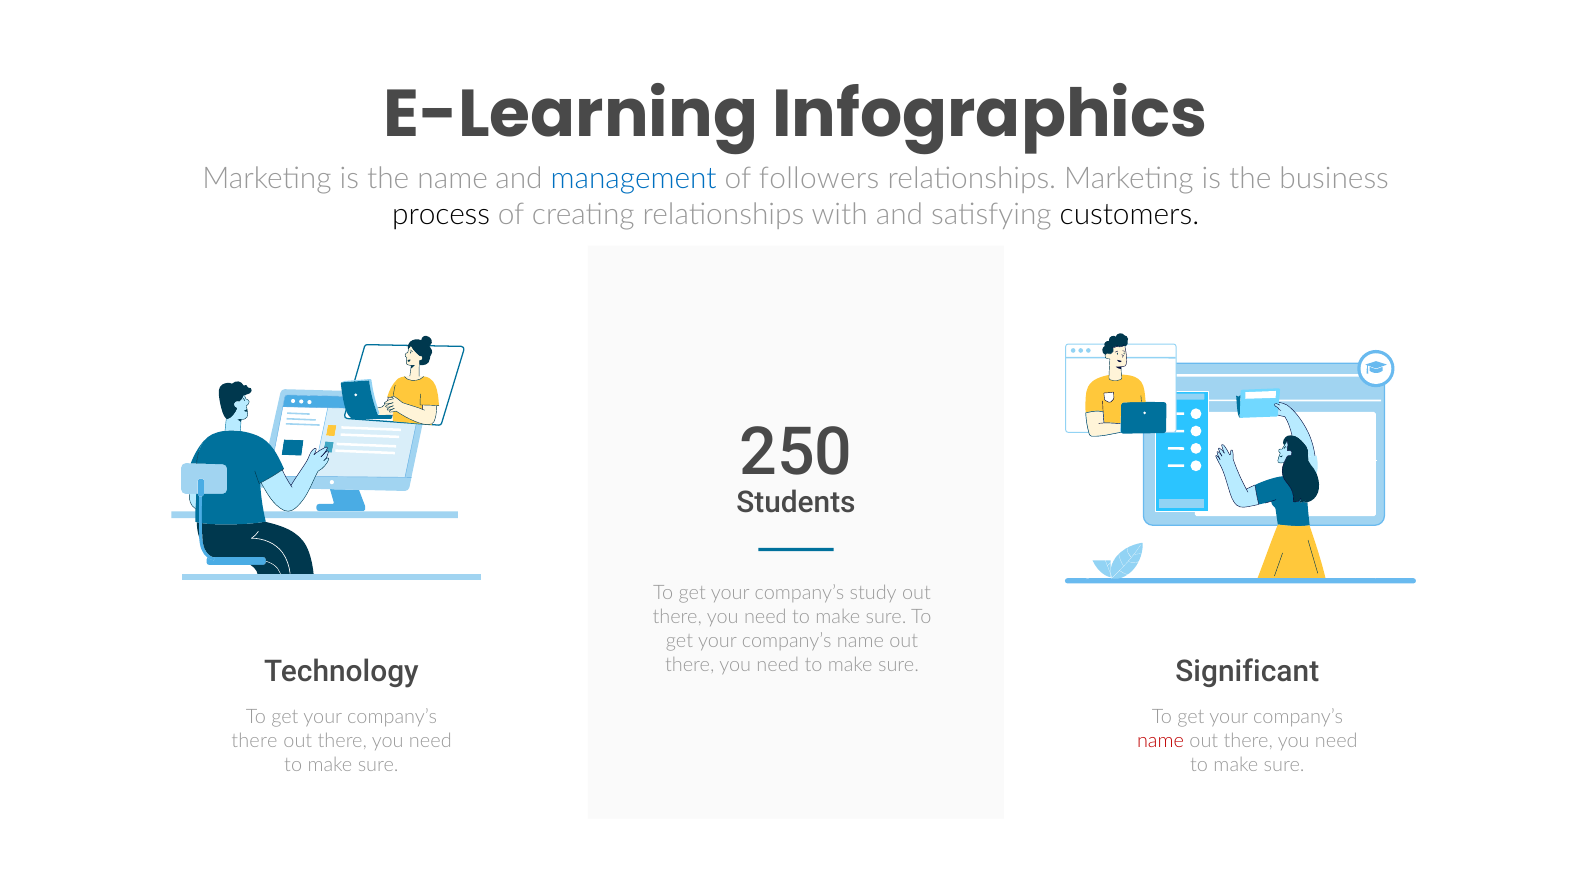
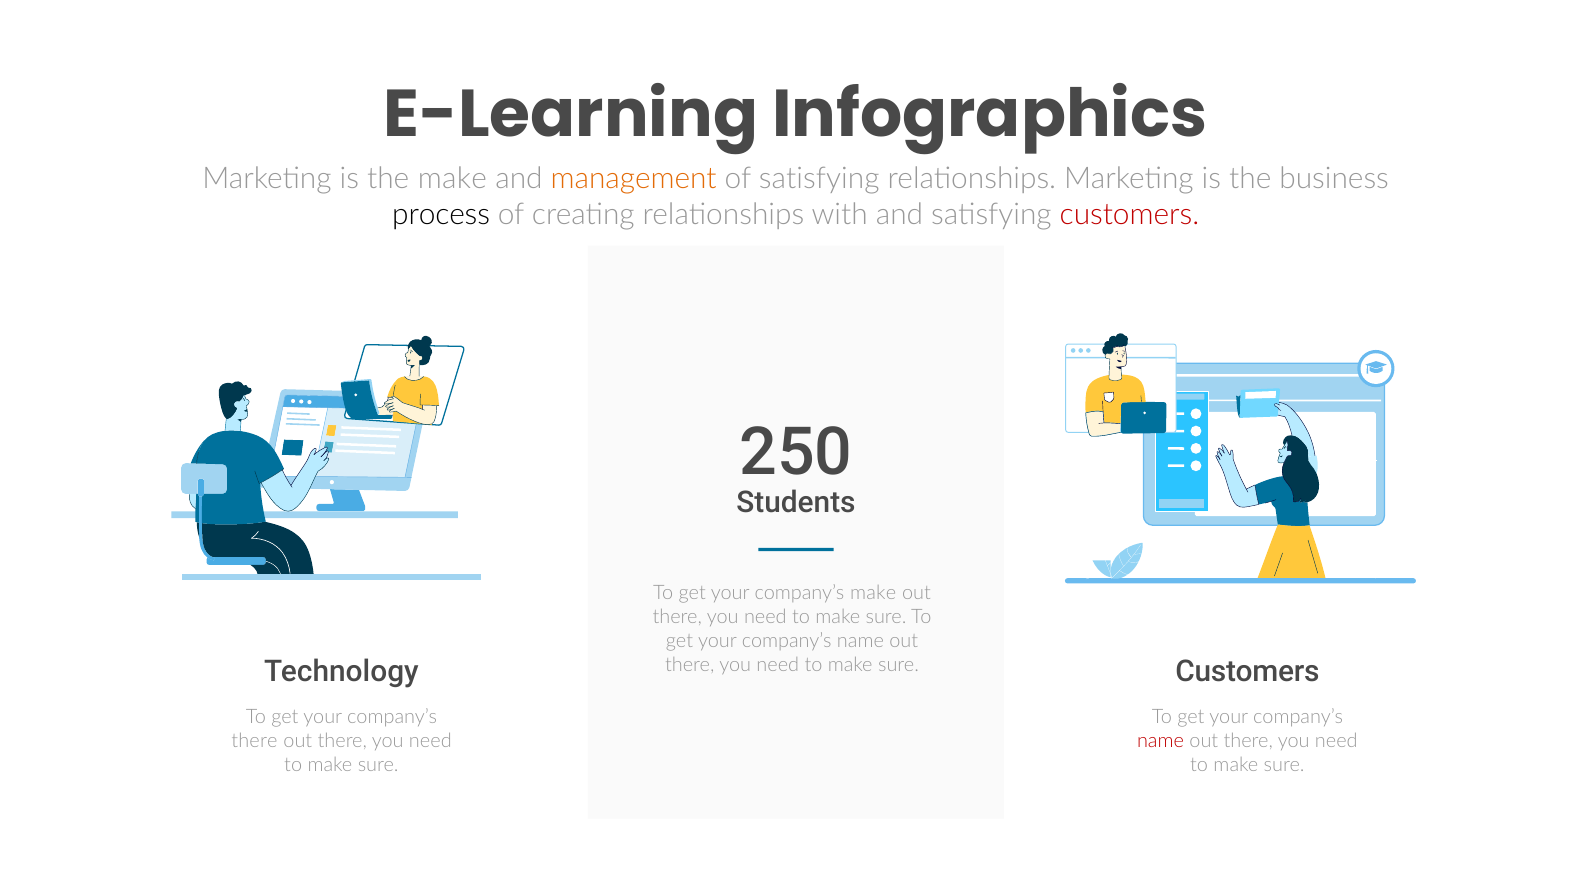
the name: name -> make
management colour: blue -> orange
of followers: followers -> satisfying
customers at (1130, 214) colour: black -> red
company’s study: study -> make
Significant at (1247, 672): Significant -> Customers
